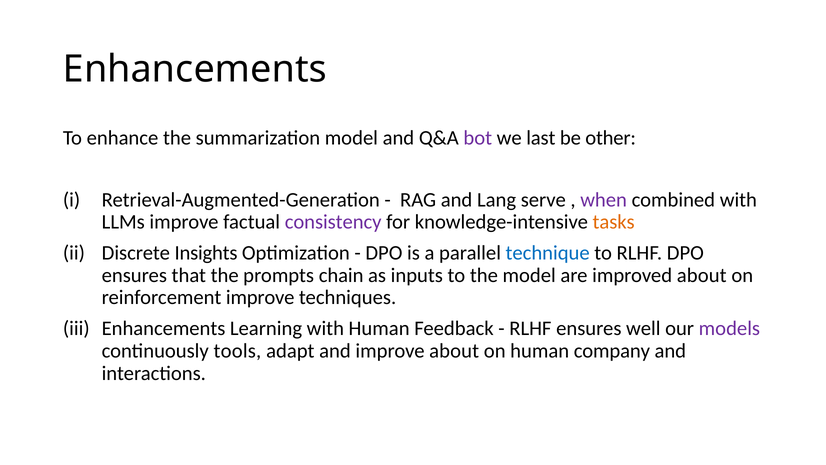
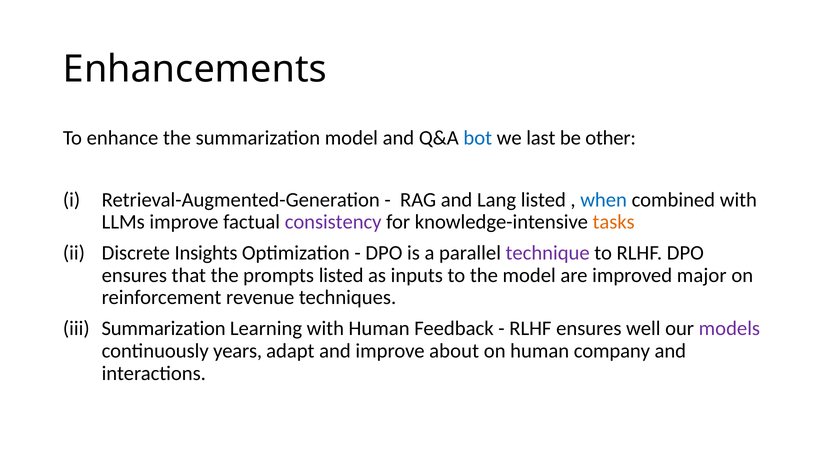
bot colour: purple -> blue
Lang serve: serve -> listed
when colour: purple -> blue
technique colour: blue -> purple
prompts chain: chain -> listed
improved about: about -> major
reinforcement improve: improve -> revenue
Enhancements at (164, 328): Enhancements -> Summarization
tools: tools -> years
